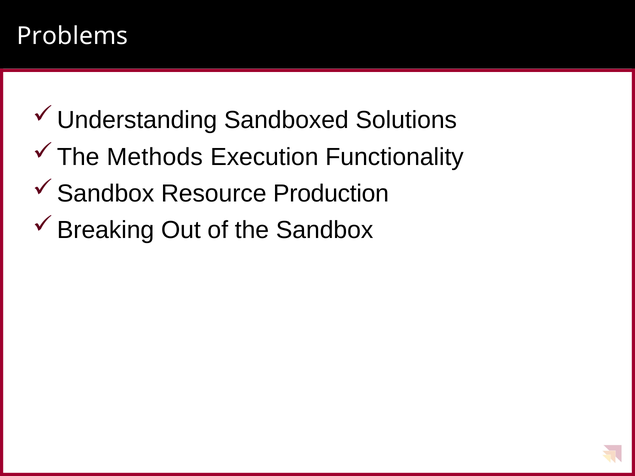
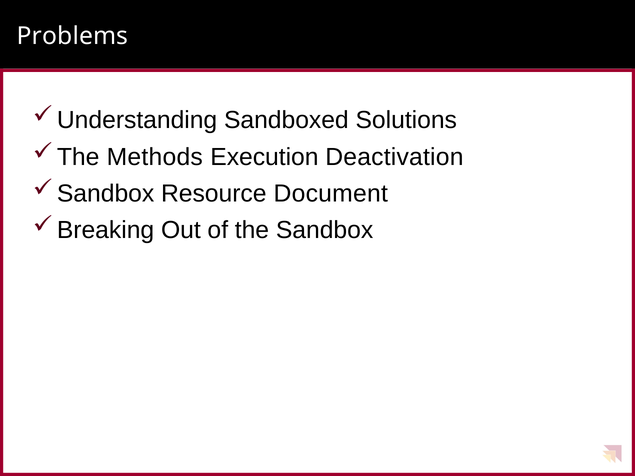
Functionality: Functionality -> Deactivation
Production: Production -> Document
